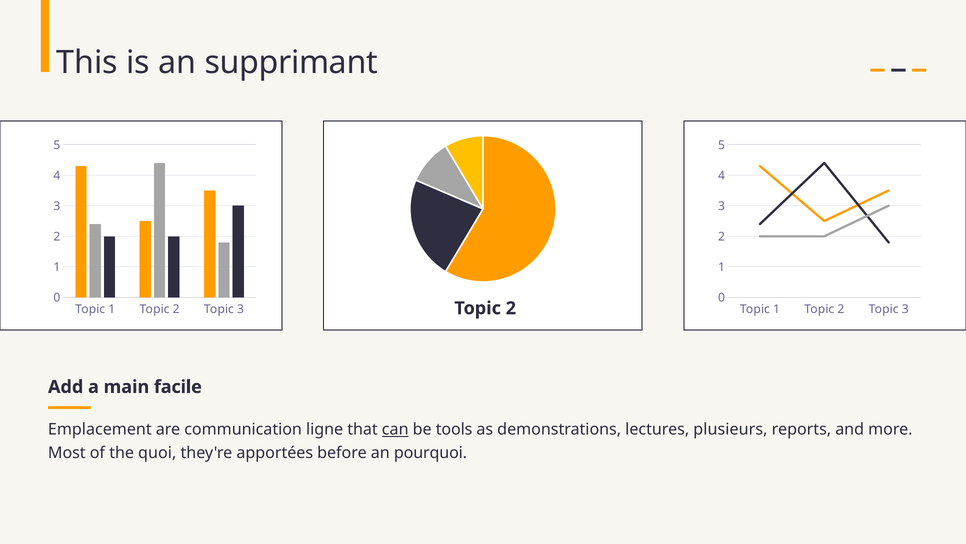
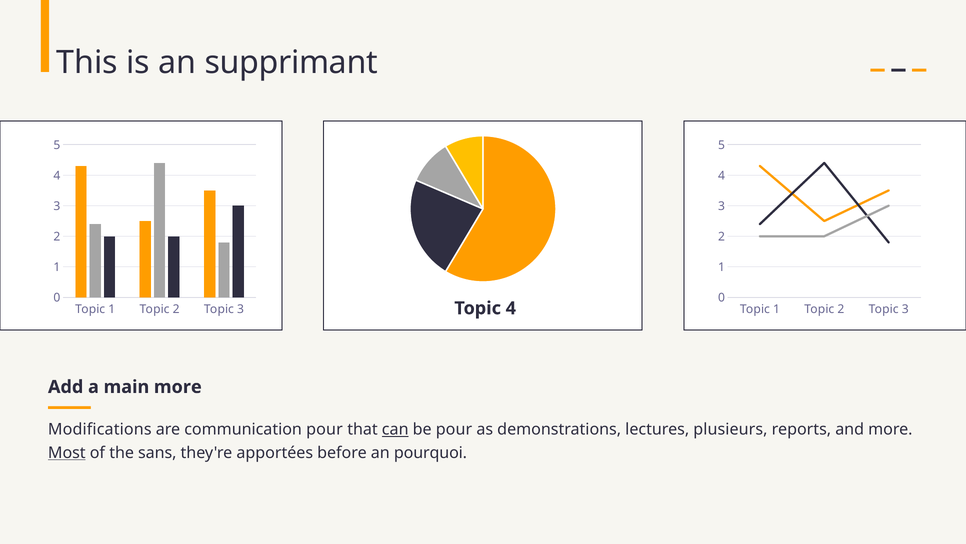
2 at (511, 308): 2 -> 4
main facile: facile -> more
Emplacement: Emplacement -> Modifications
communication ligne: ligne -> pour
be tools: tools -> pour
Most underline: none -> present
quoi: quoi -> sans
